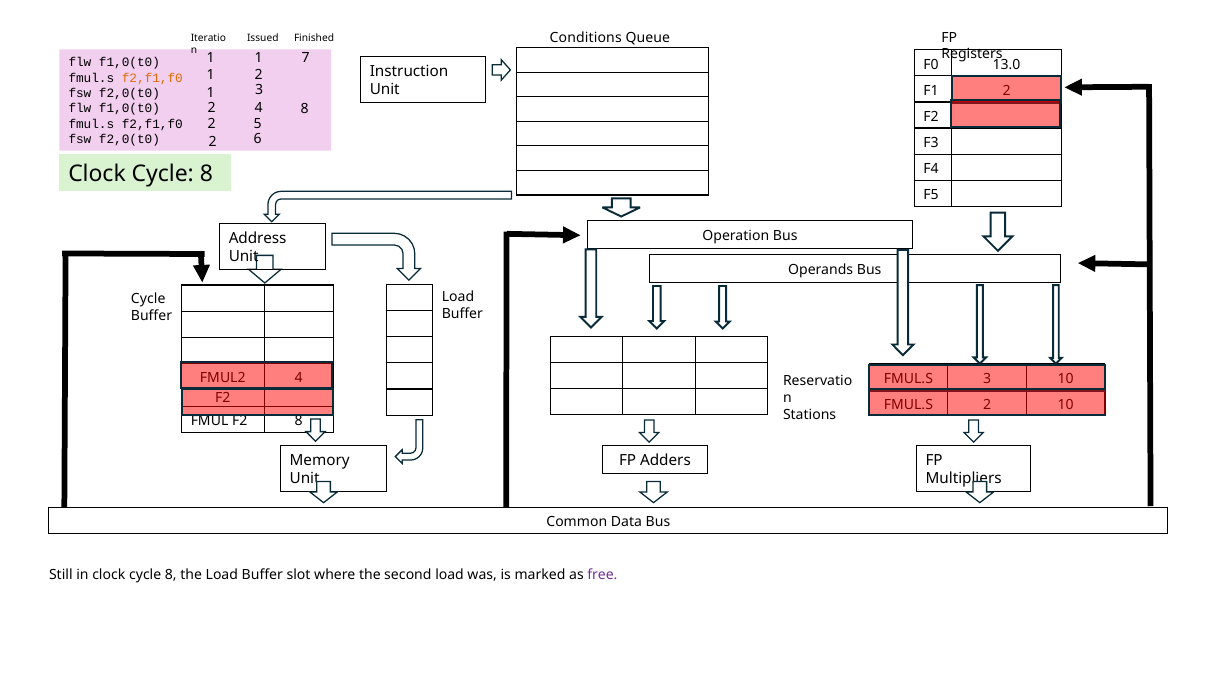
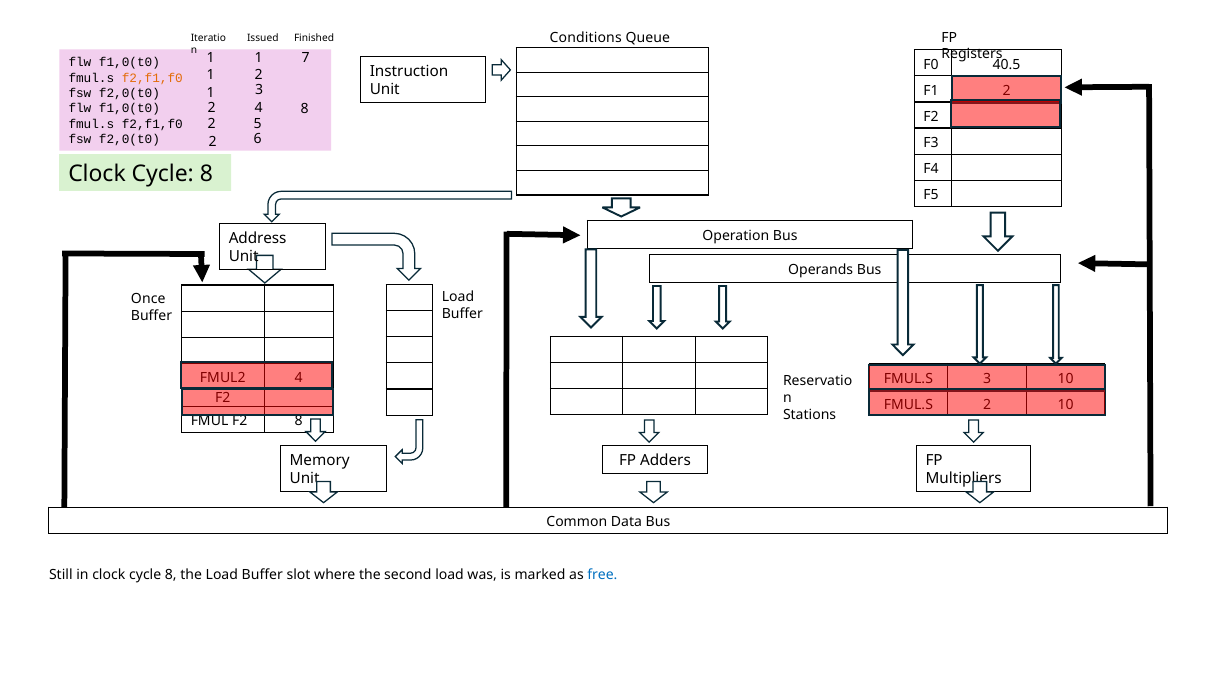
13.0: 13.0 -> 40.5
Cycle at (148, 299): Cycle -> Once
free colour: purple -> blue
